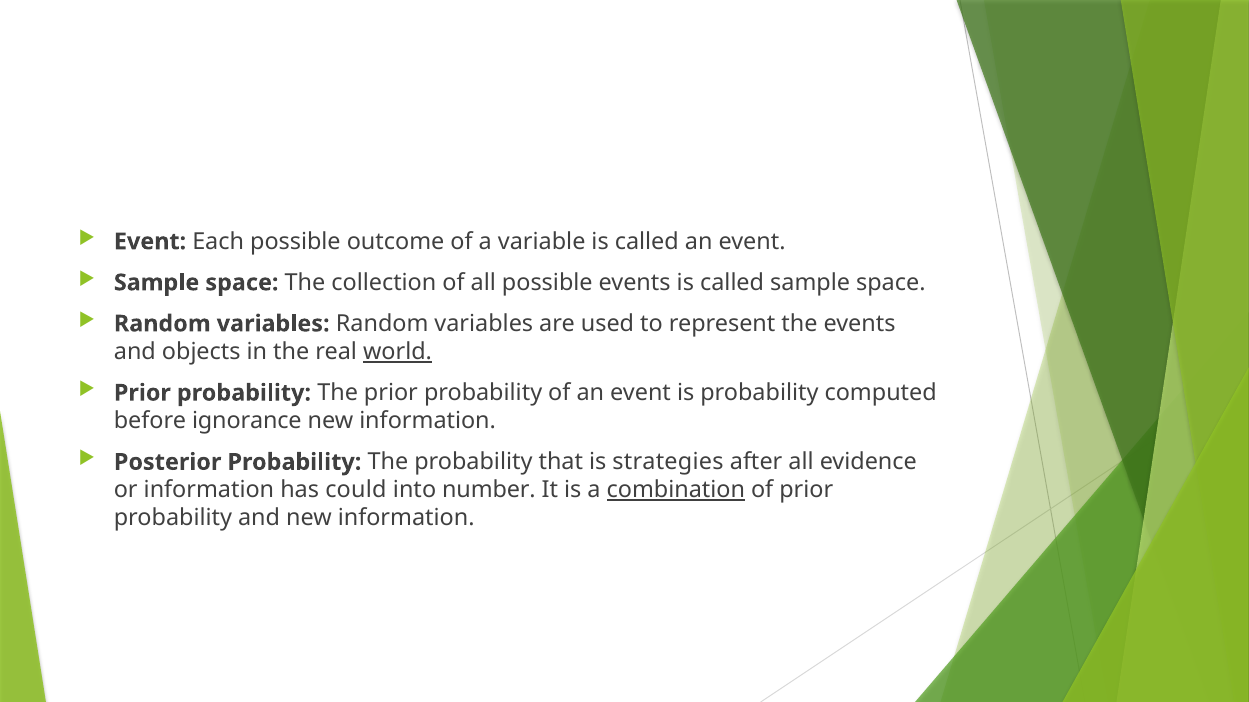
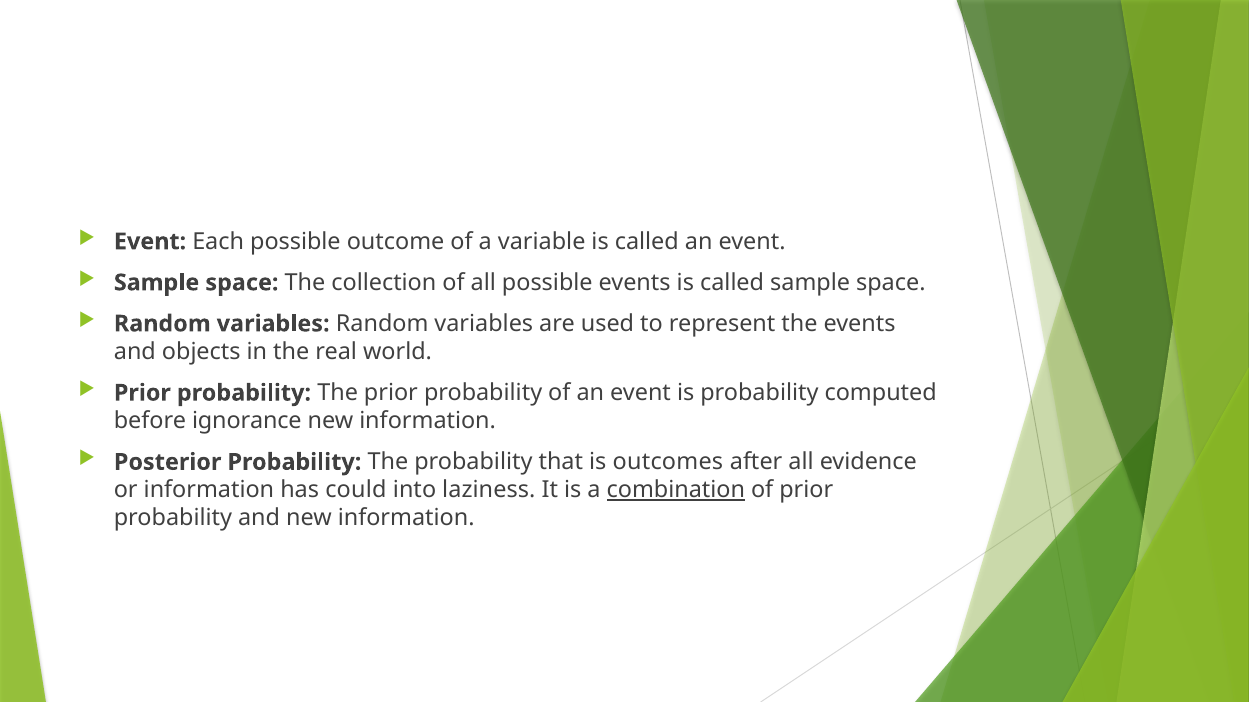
world underline: present -> none
strategies: strategies -> outcomes
number: number -> laziness
